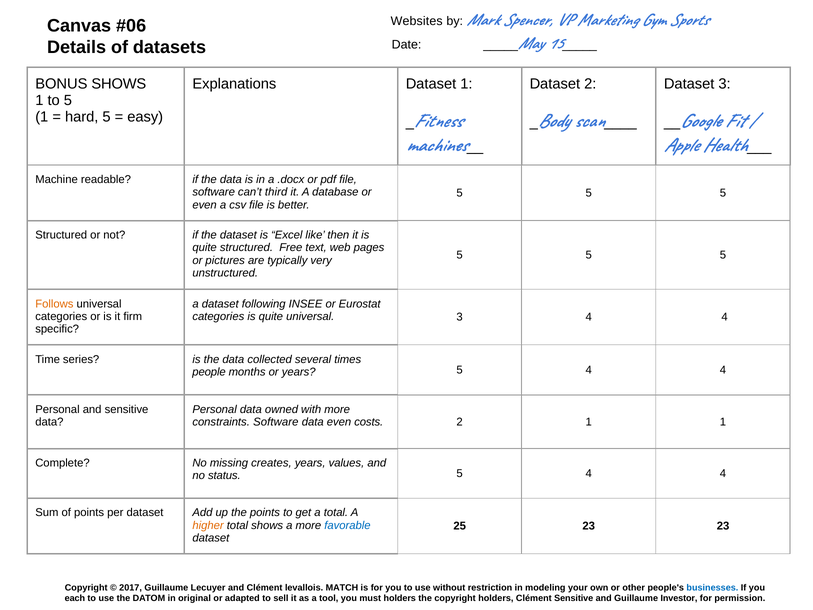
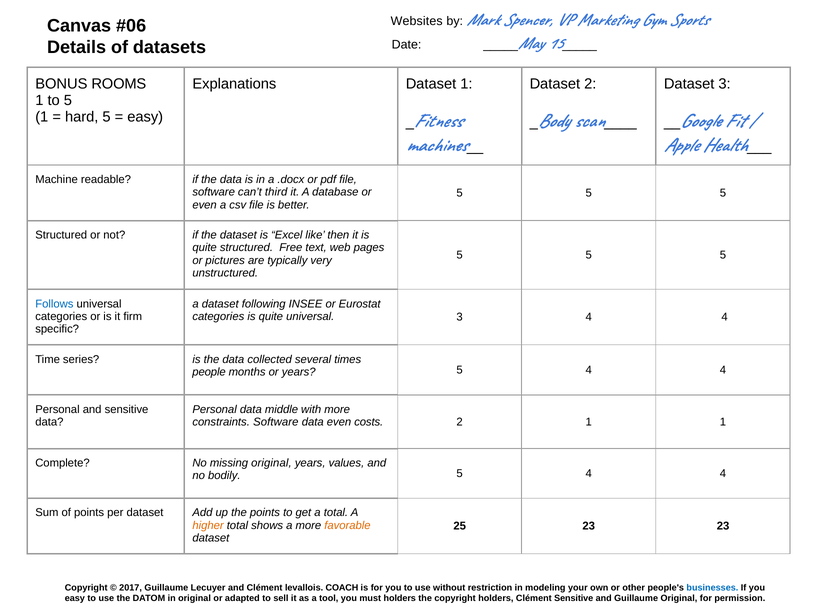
BONUS SHOWS: SHOWS -> ROOMS
Follows colour: orange -> blue
owned: owned -> middle
missing creates: creates -> original
status: status -> bodily
favorable colour: blue -> orange
MATCH: MATCH -> COACH
each at (75, 598): each -> easy
Guillaume Investor: Investor -> Original
